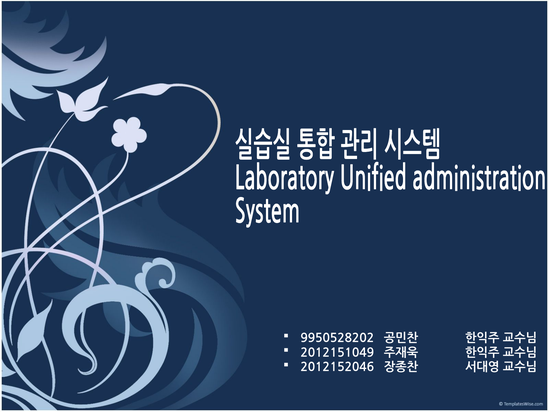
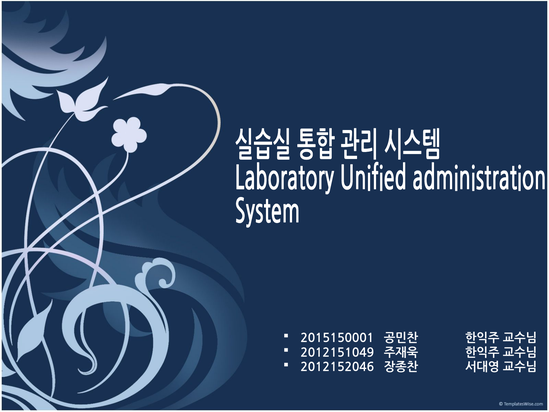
9950528202: 9950528202 -> 2015150001
